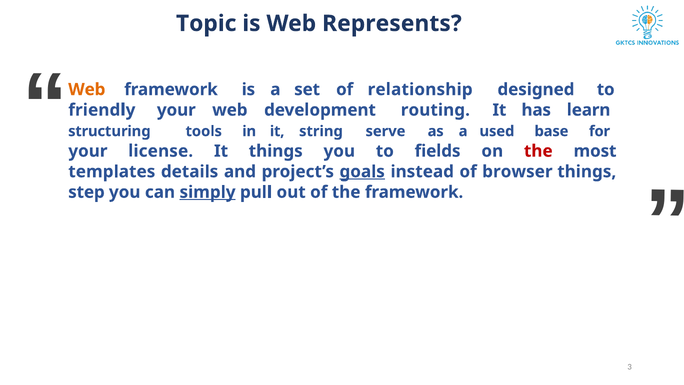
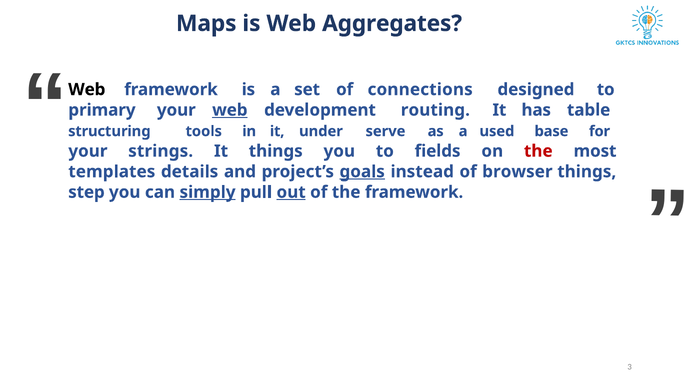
Topic: Topic -> Maps
Represents: Represents -> Aggregates
string: string -> under
Web at (87, 89) colour: orange -> black
relationship: relationship -> connections
friendly: friendly -> primary
web at (230, 110) underline: none -> present
learn: learn -> table
license: license -> strings
out underline: none -> present
